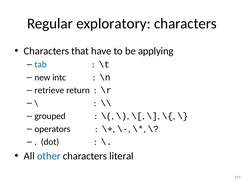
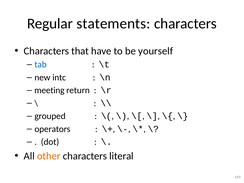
exploratory: exploratory -> statements
applying: applying -> yourself
retrieve: retrieve -> meeting
other colour: blue -> orange
